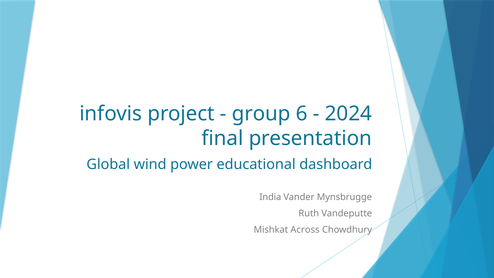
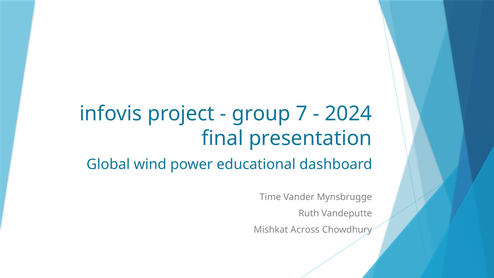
6: 6 -> 7
India: India -> Time
